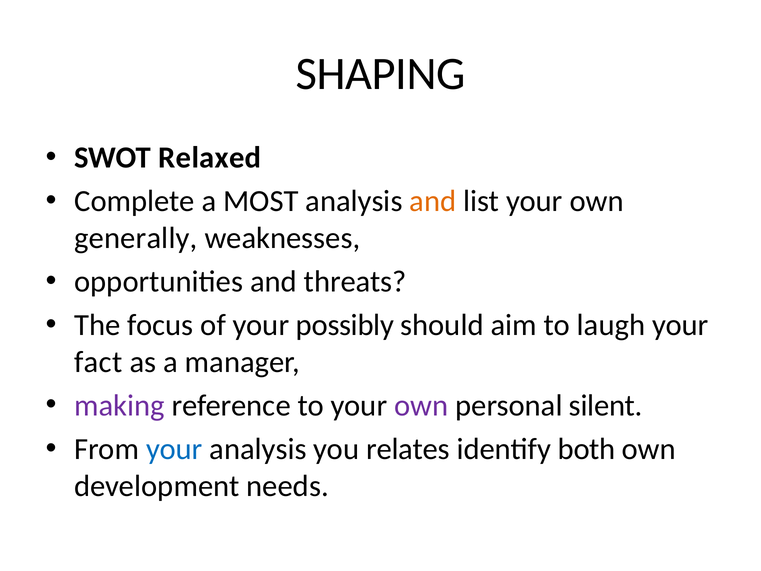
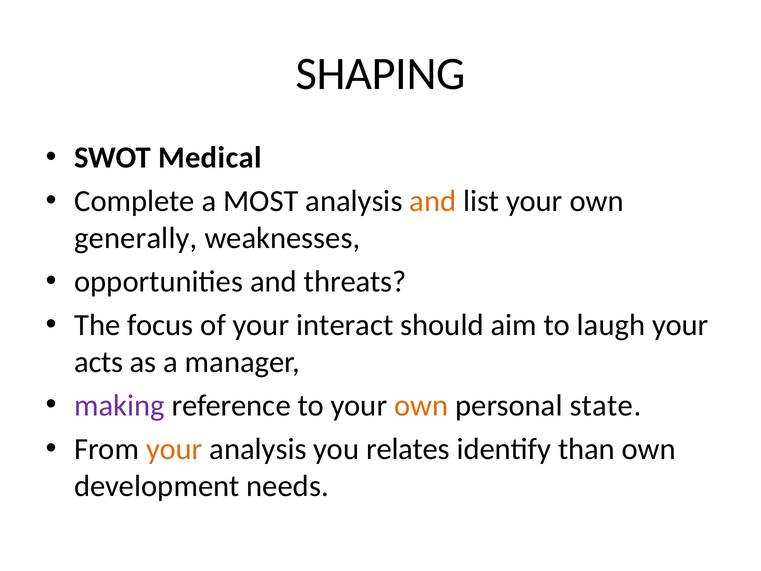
Relaxed: Relaxed -> Medical
possibly: possibly -> interact
fact: fact -> acts
own at (421, 405) colour: purple -> orange
silent: silent -> state
your at (174, 449) colour: blue -> orange
both: both -> than
